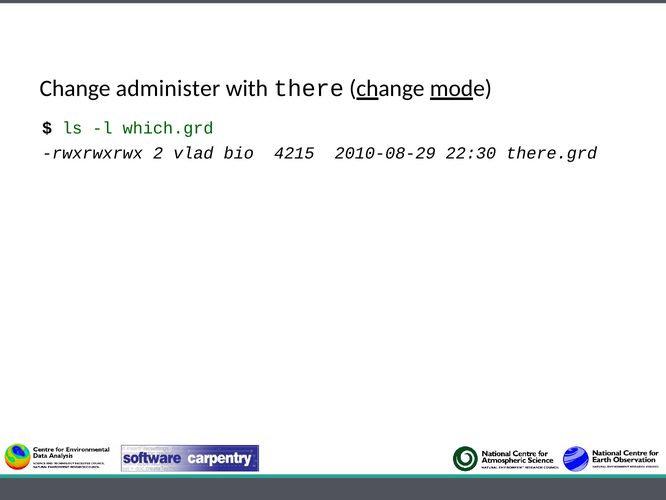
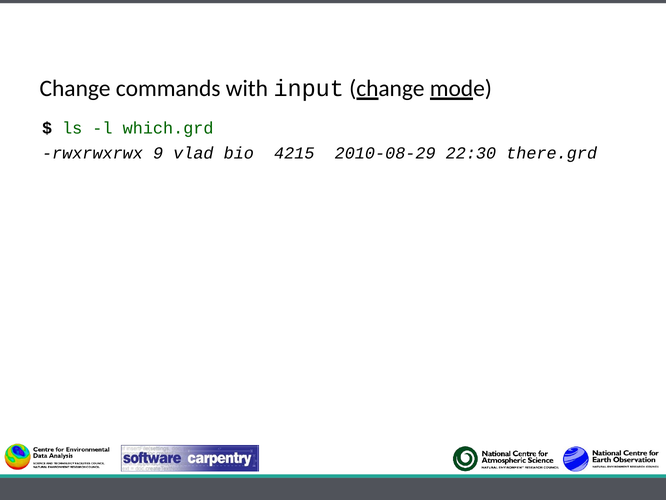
administer: administer -> commands
there: there -> input
2: 2 -> 9
